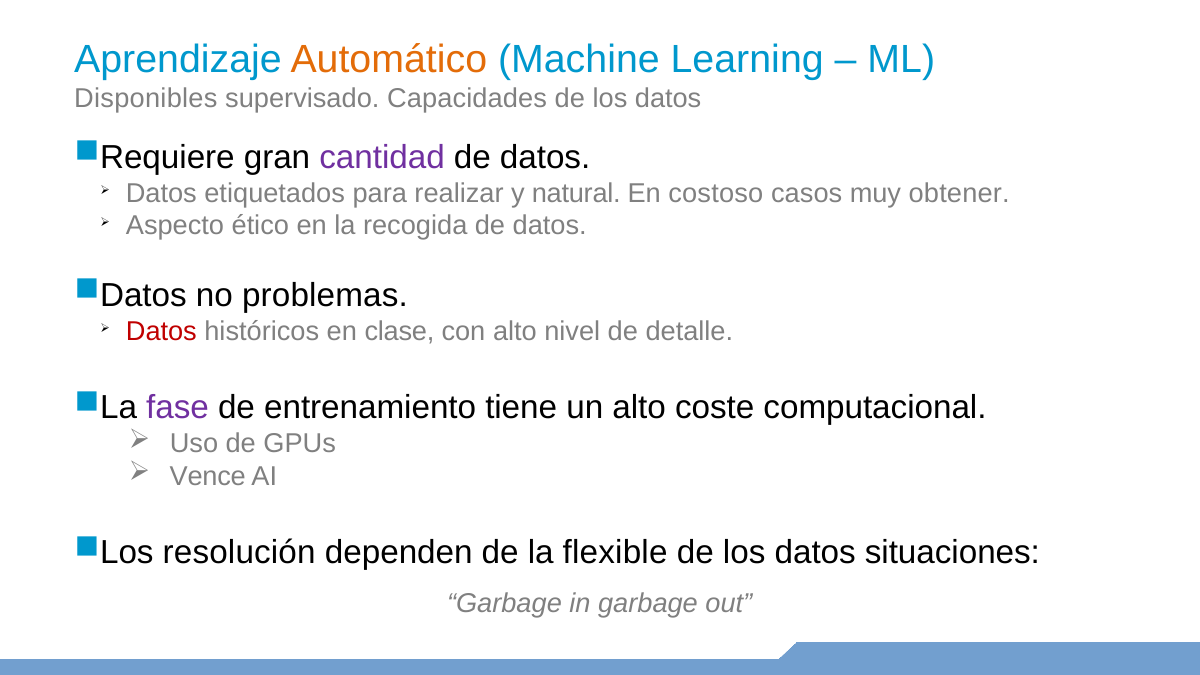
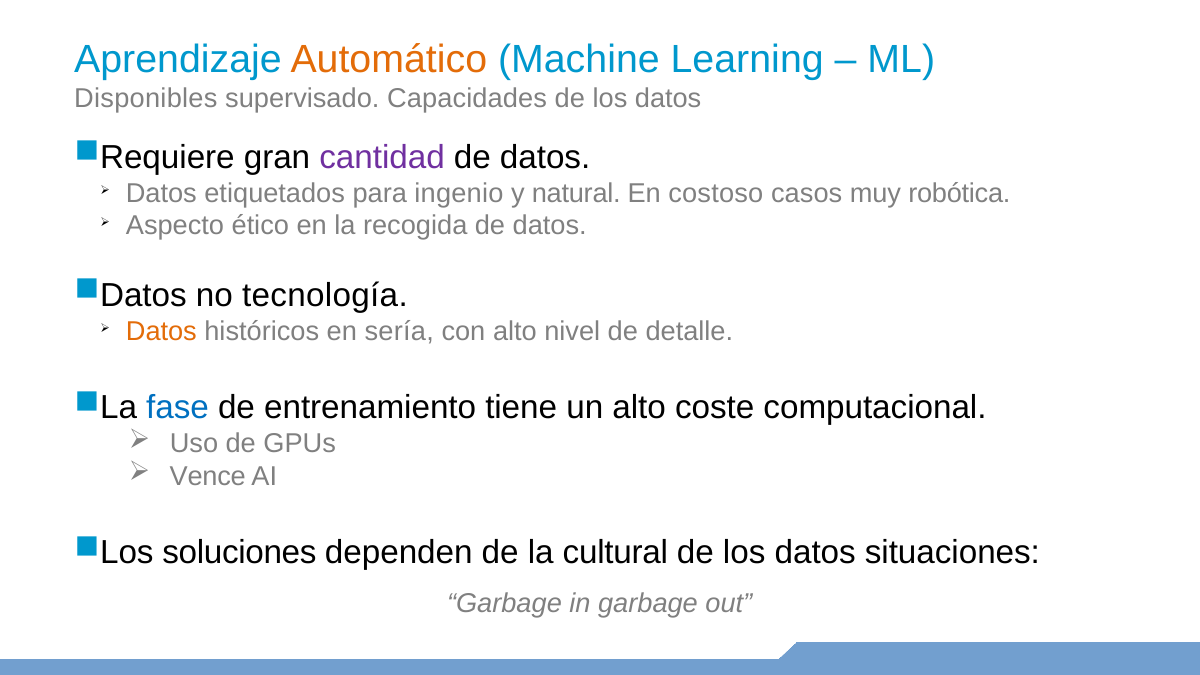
realizar: realizar -> ingenio
obtener: obtener -> robótica
problemas: problemas -> tecnología
Datos at (161, 331) colour: red -> orange
clase: clase -> sería
fase colour: purple -> blue
resolución: resolución -> soluciones
flexible: flexible -> cultural
